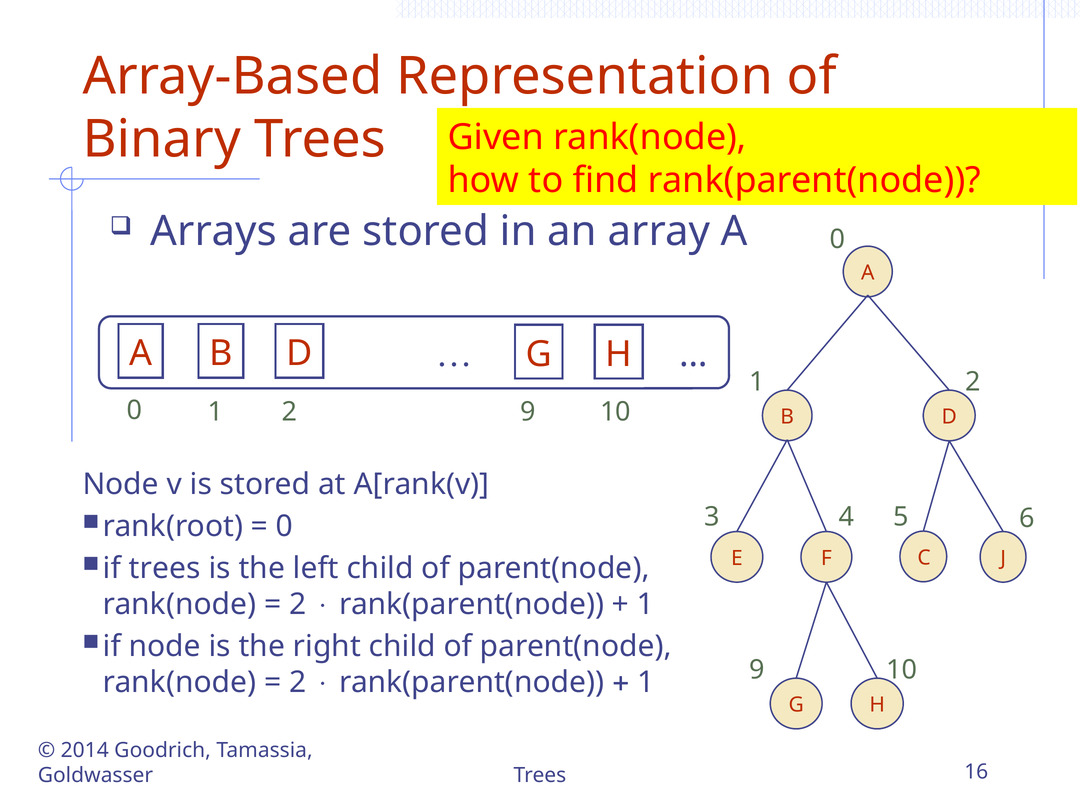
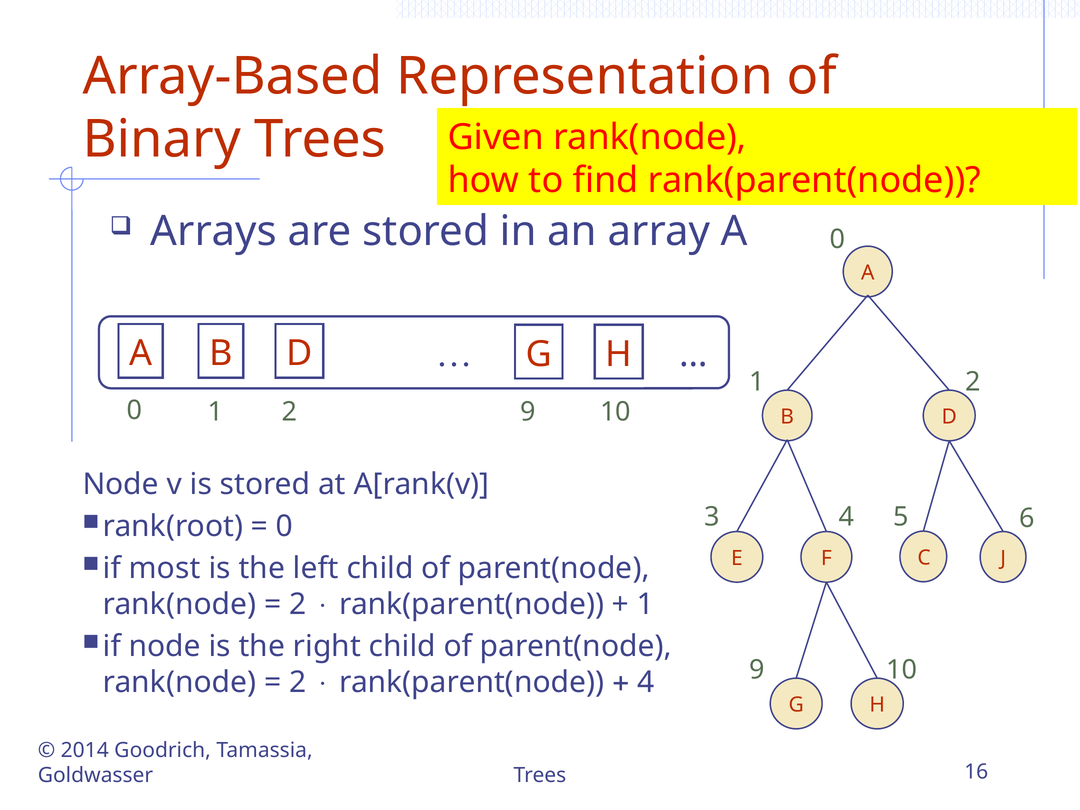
if trees: trees -> most
1 at (646, 682): 1 -> 4
